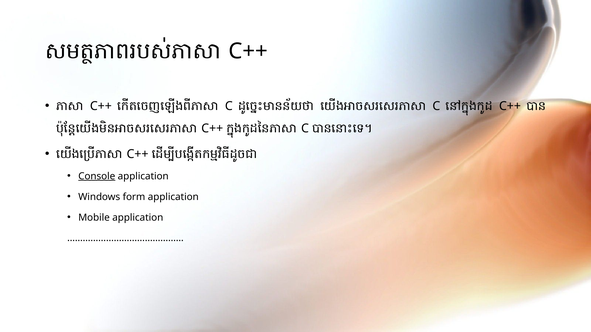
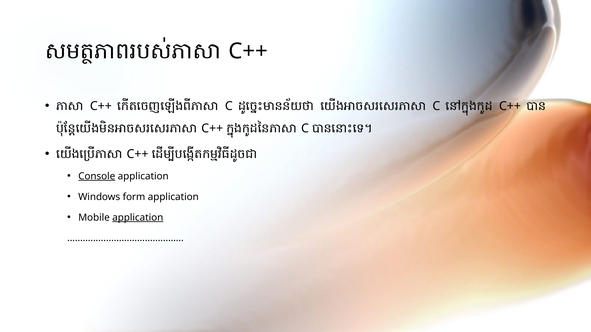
application at (138, 218) underline: none -> present
